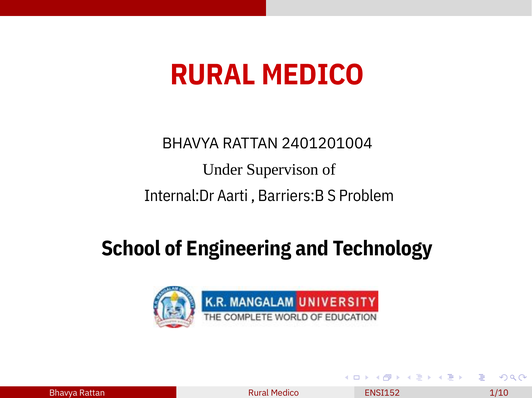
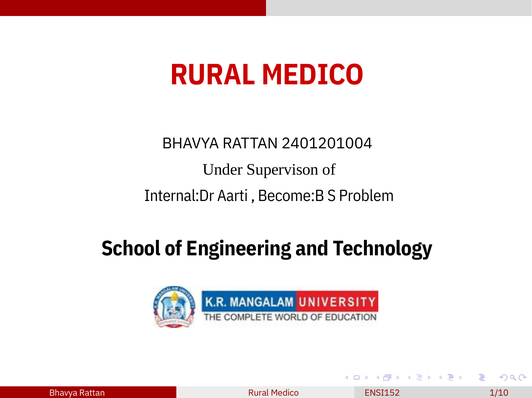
Barriers:B: Barriers:B -> Become:B
